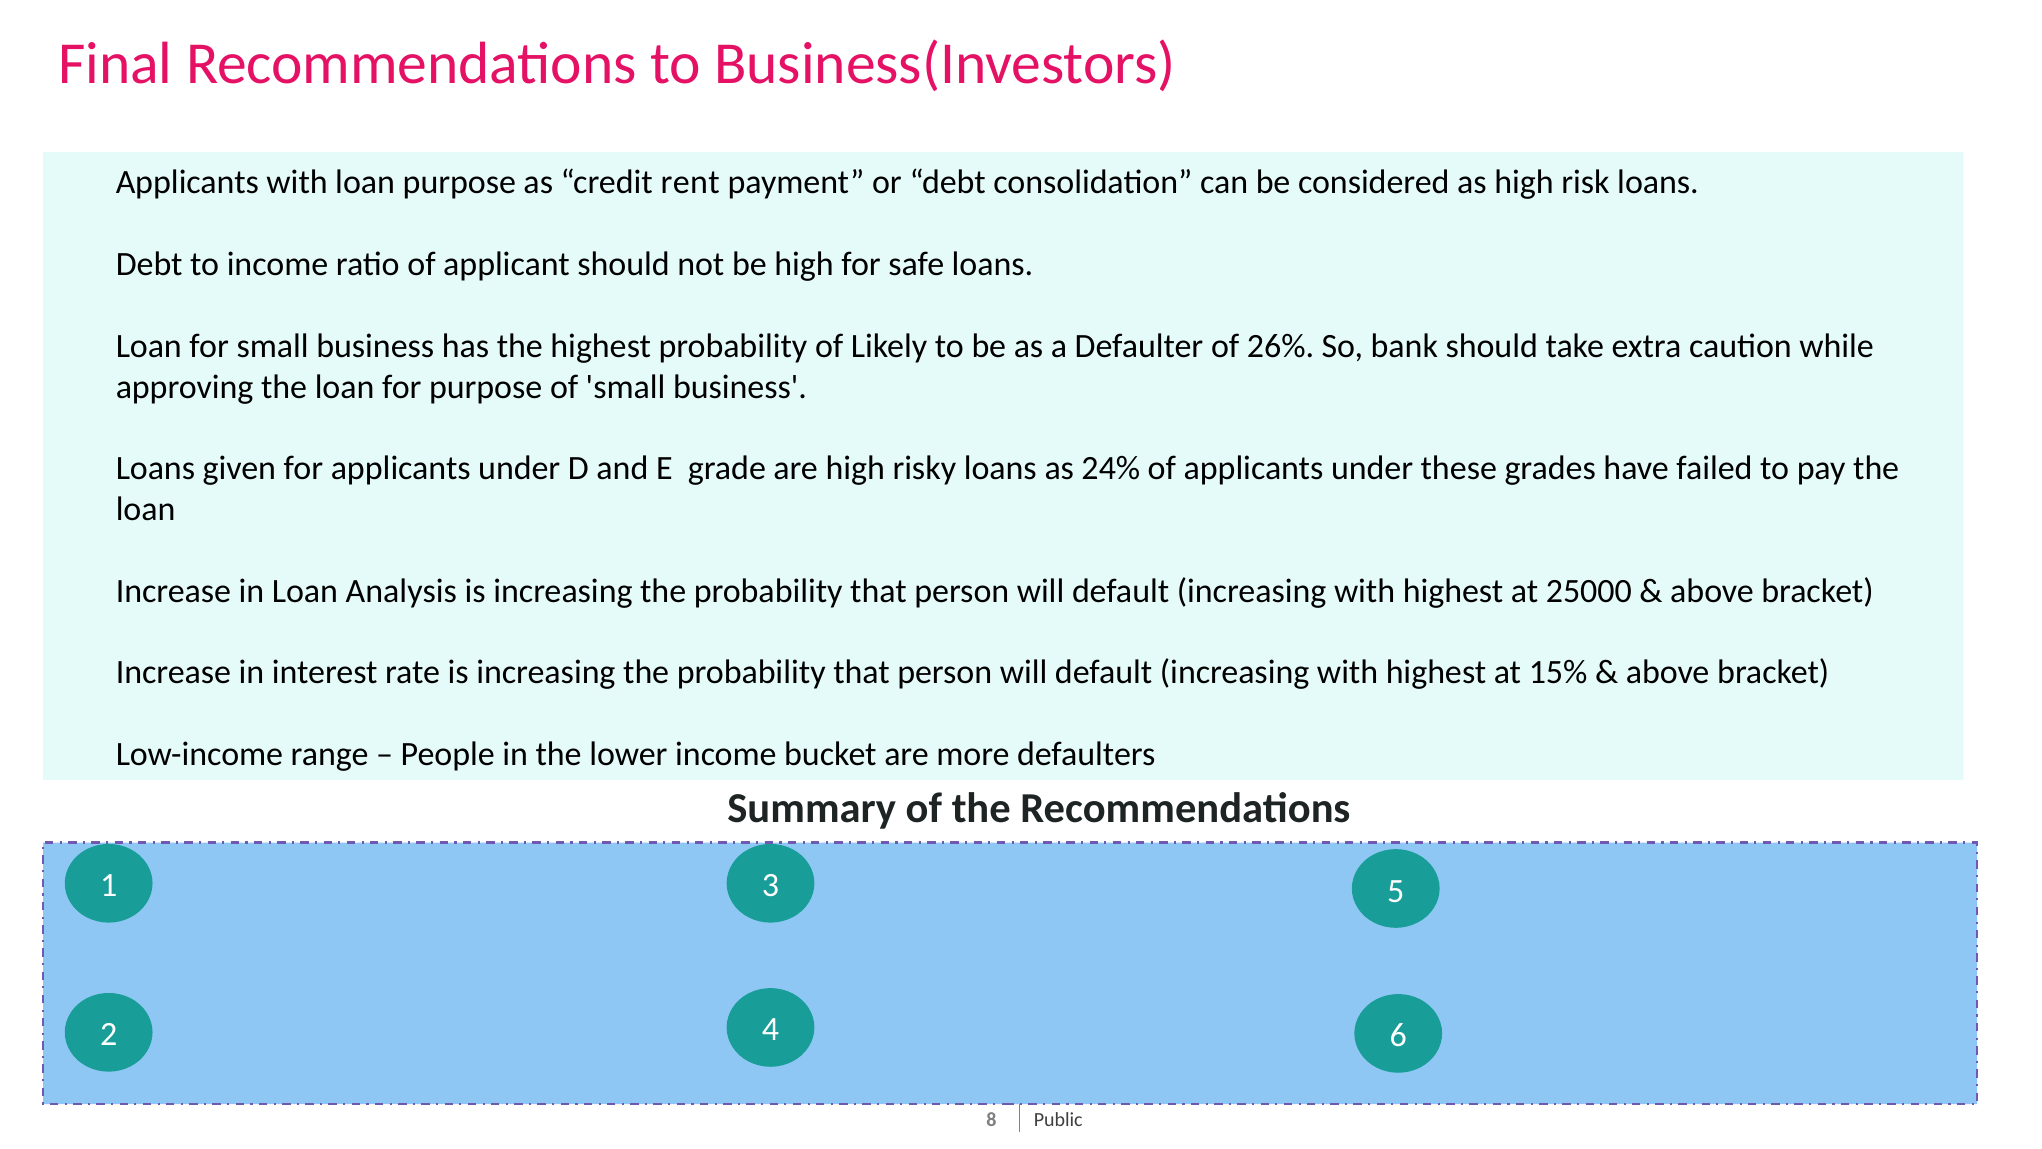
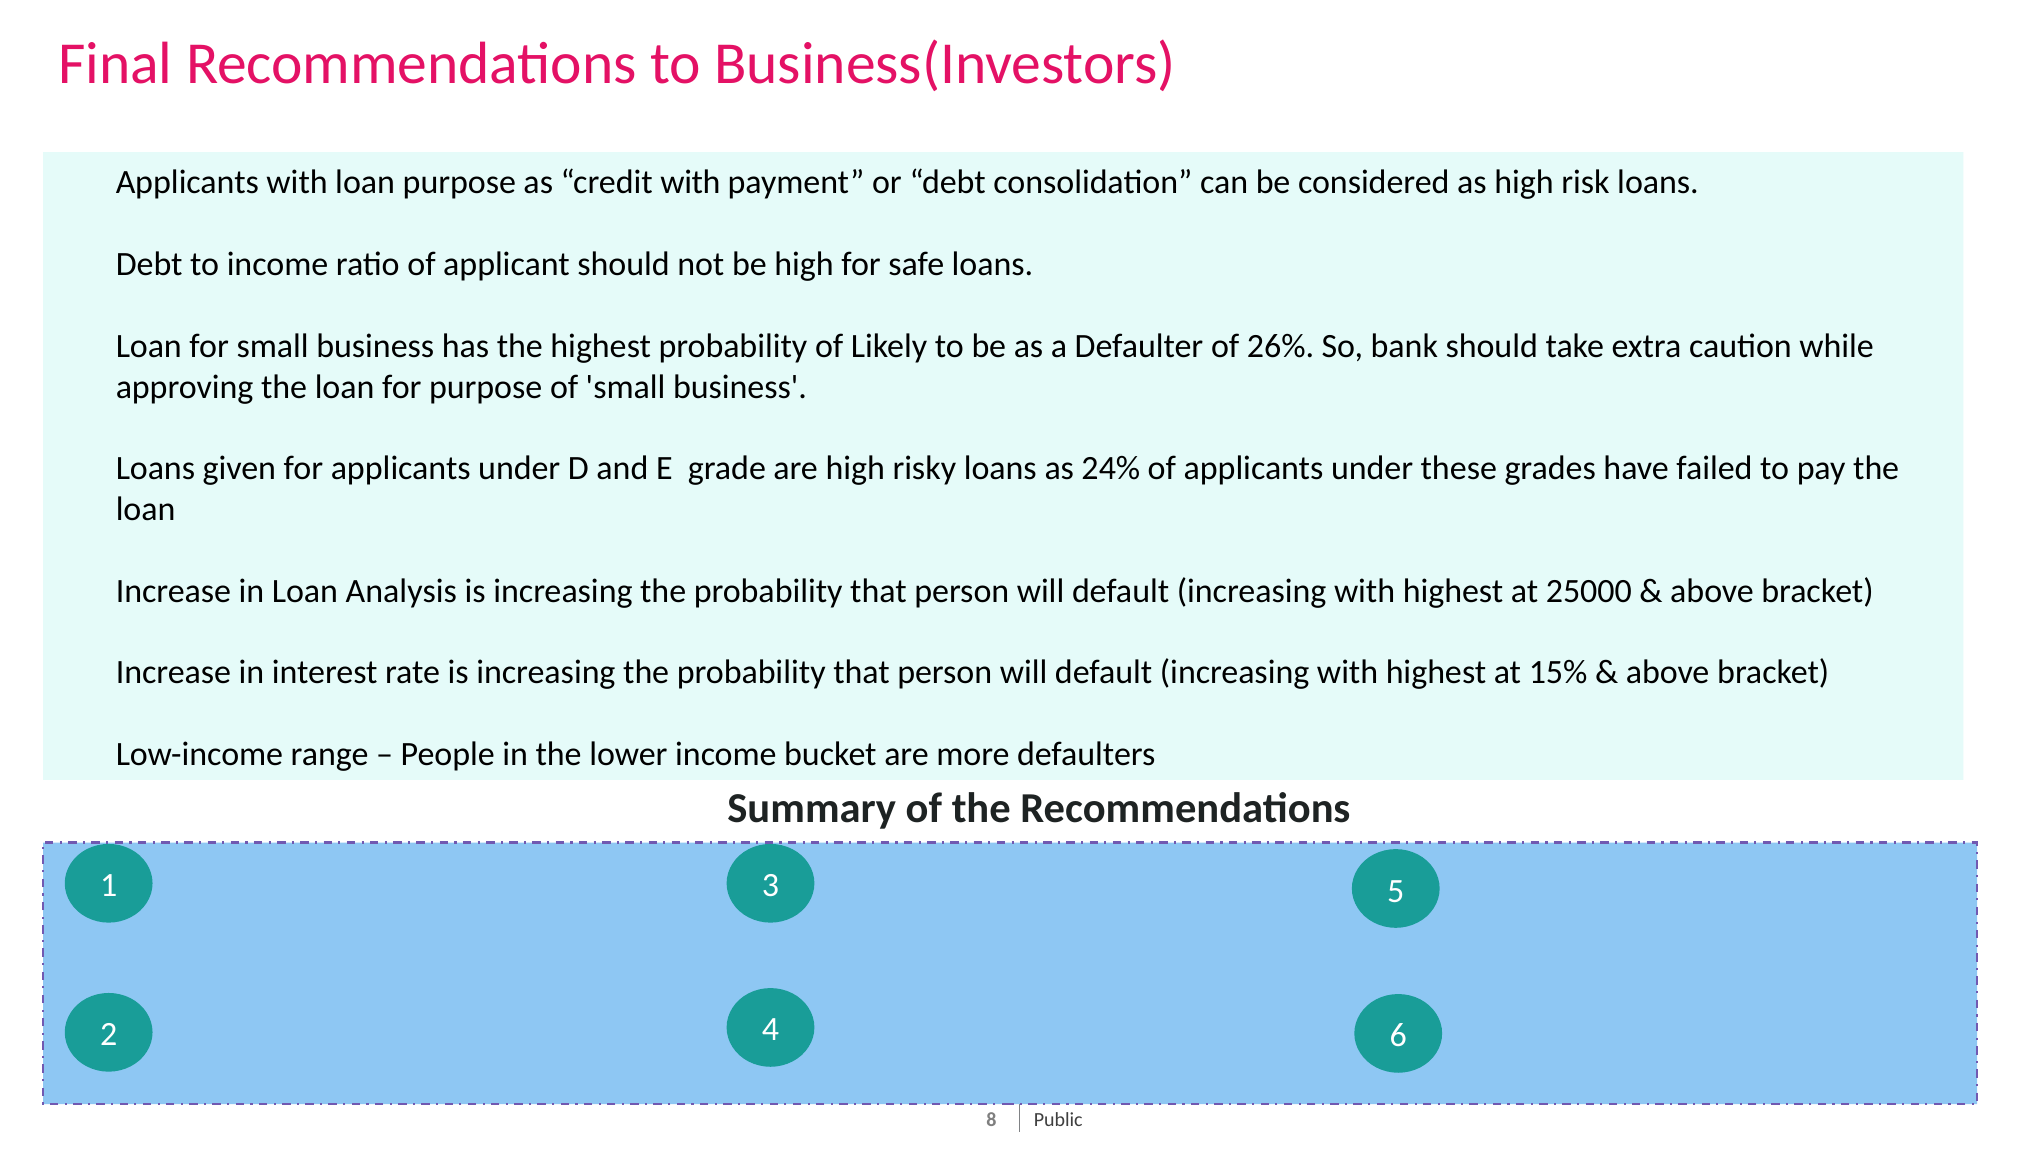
credit rent: rent -> with
